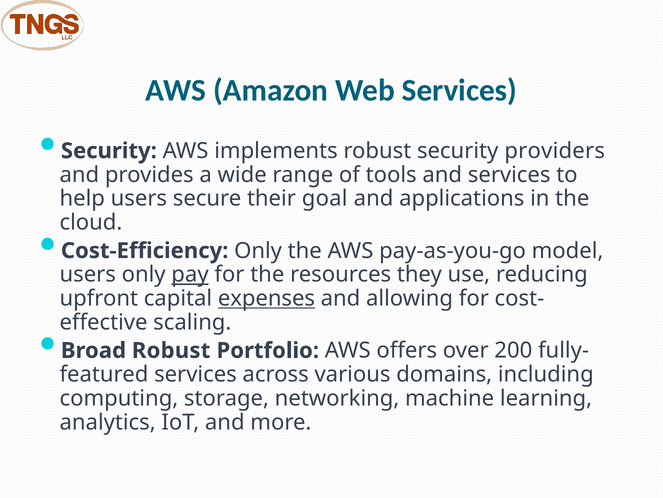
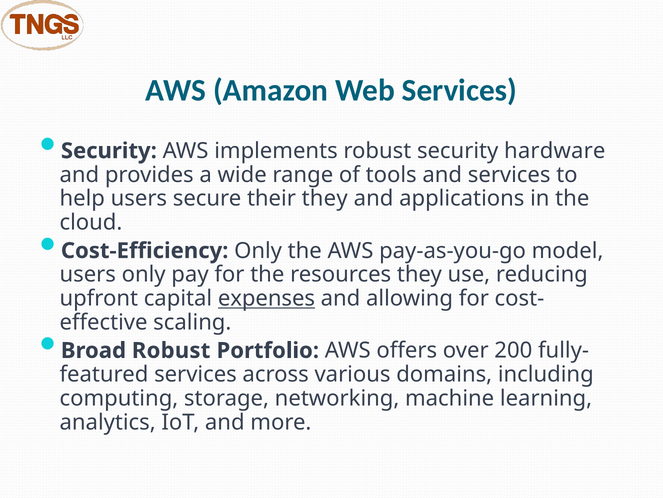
providers: providers -> hardware
their goal: goal -> they
pay underline: present -> none
